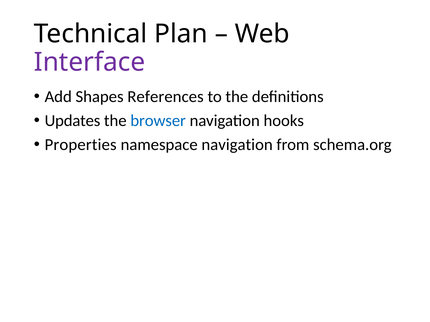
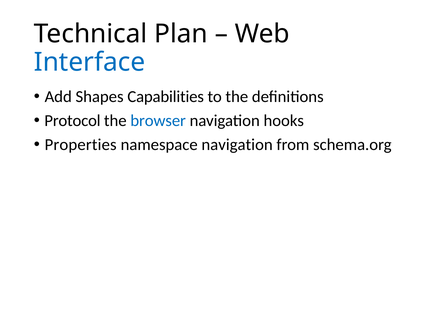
Interface colour: purple -> blue
References: References -> Capabilities
Updates: Updates -> Protocol
